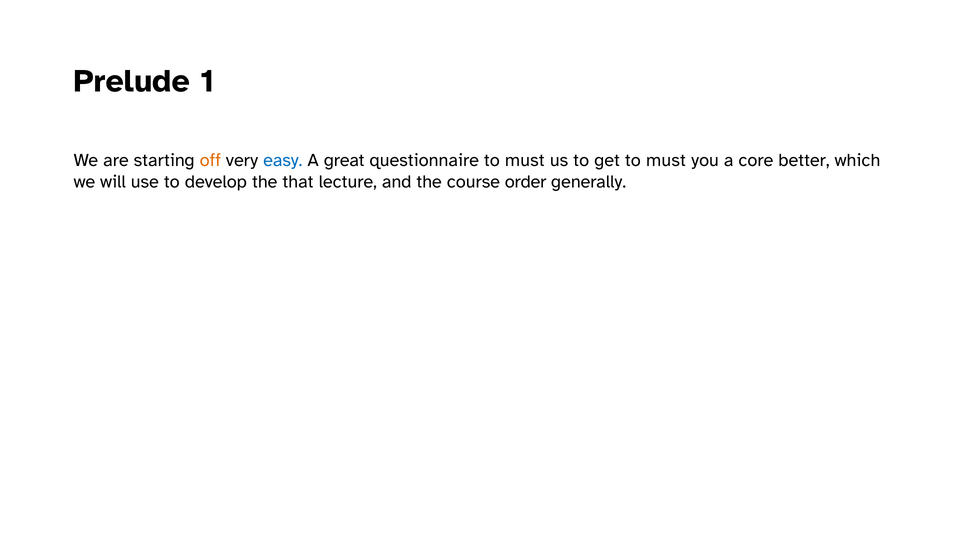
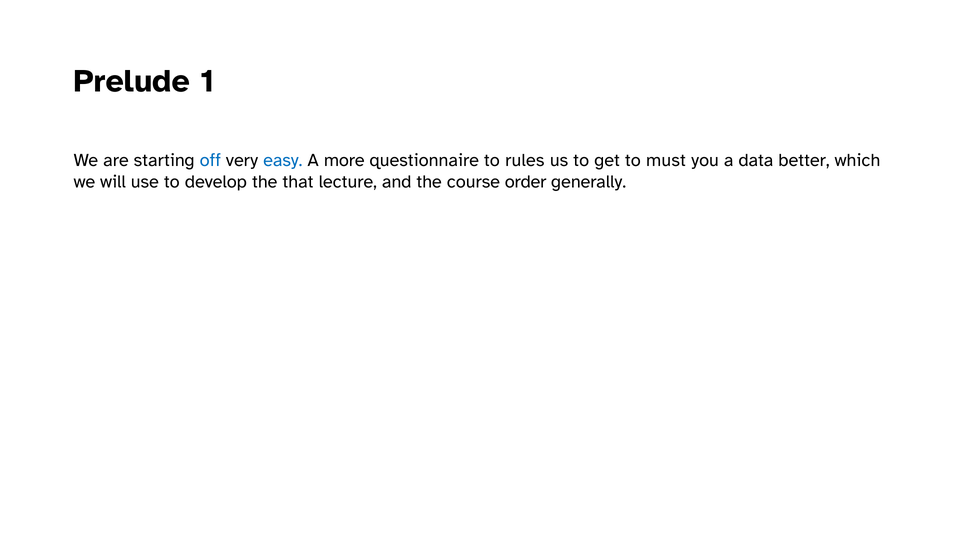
off colour: orange -> blue
great: great -> more
questionnaire to must: must -> rules
core: core -> data
